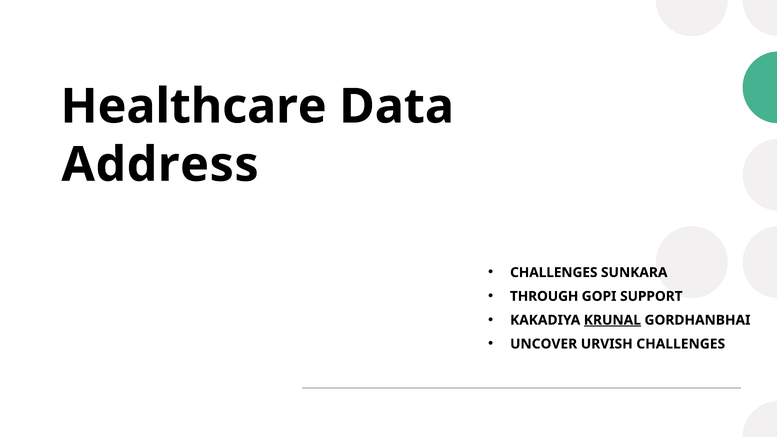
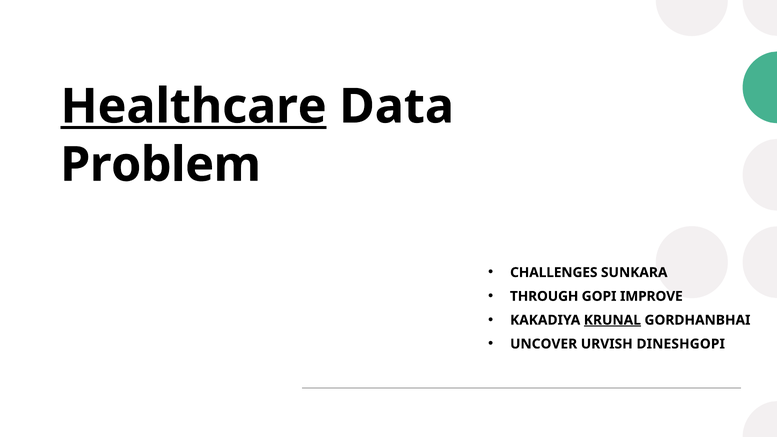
Healthcare underline: none -> present
Address: Address -> Problem
SUPPORT: SUPPORT -> IMPROVE
URVISH CHALLENGES: CHALLENGES -> DINESHGOPI
